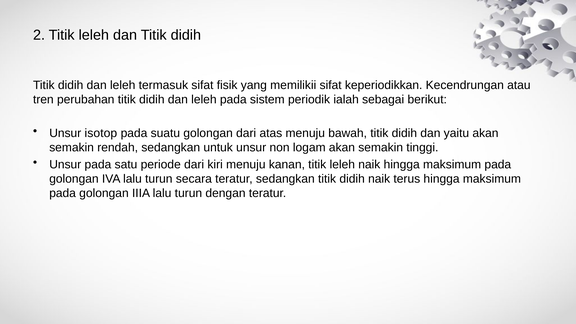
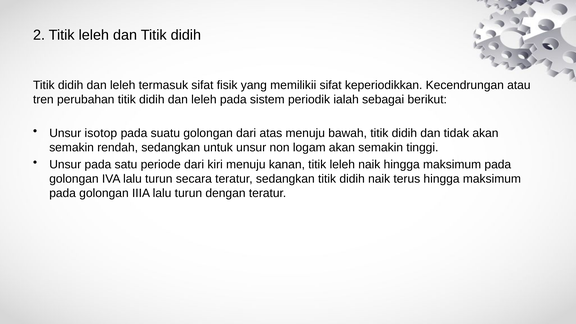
yaitu: yaitu -> tidak
